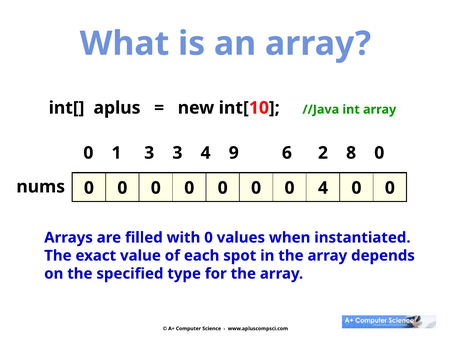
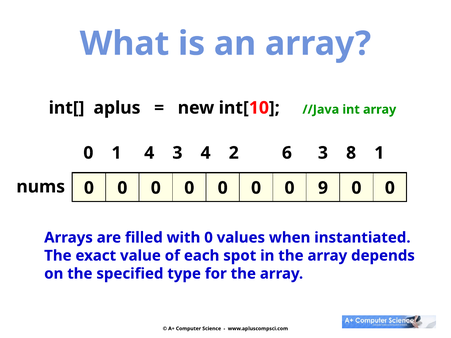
1 3: 3 -> 4
9: 9 -> 2
6 2: 2 -> 3
8 0: 0 -> 1
0 4: 4 -> 9
